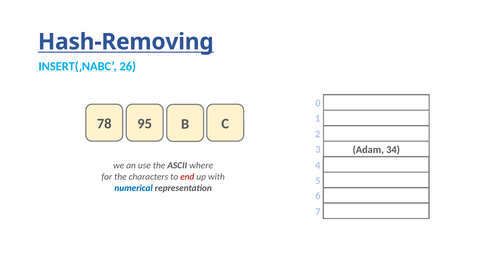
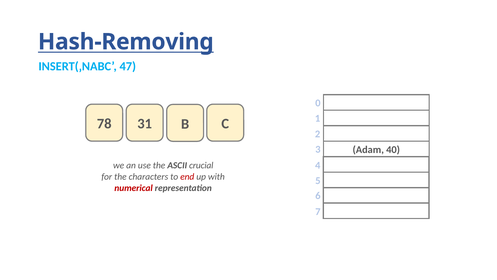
26: 26 -> 47
95: 95 -> 31
Adam 34: 34 -> 40
where: where -> crucial
numerical colour: blue -> red
